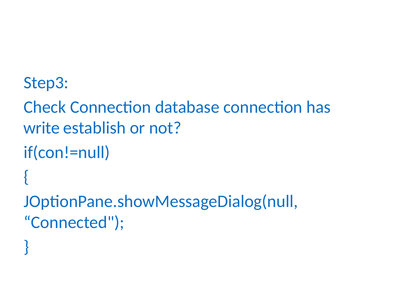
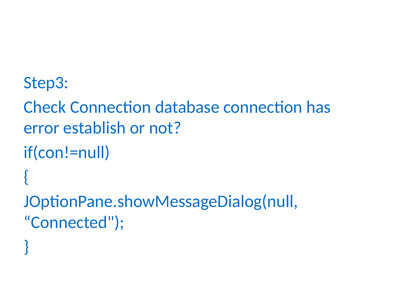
write: write -> error
